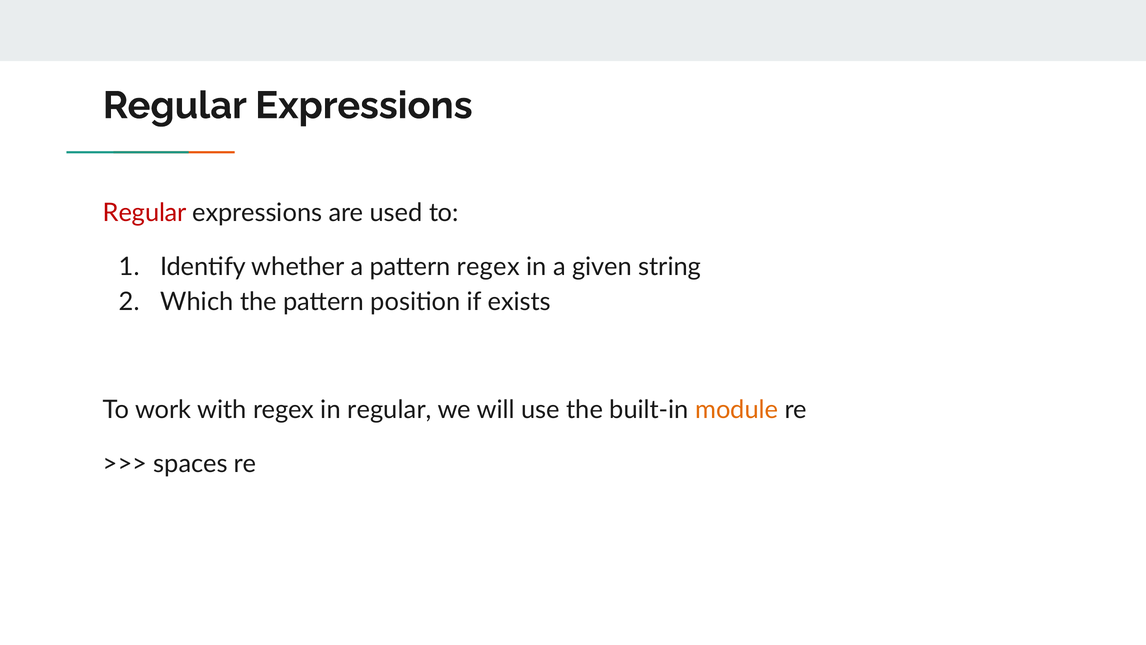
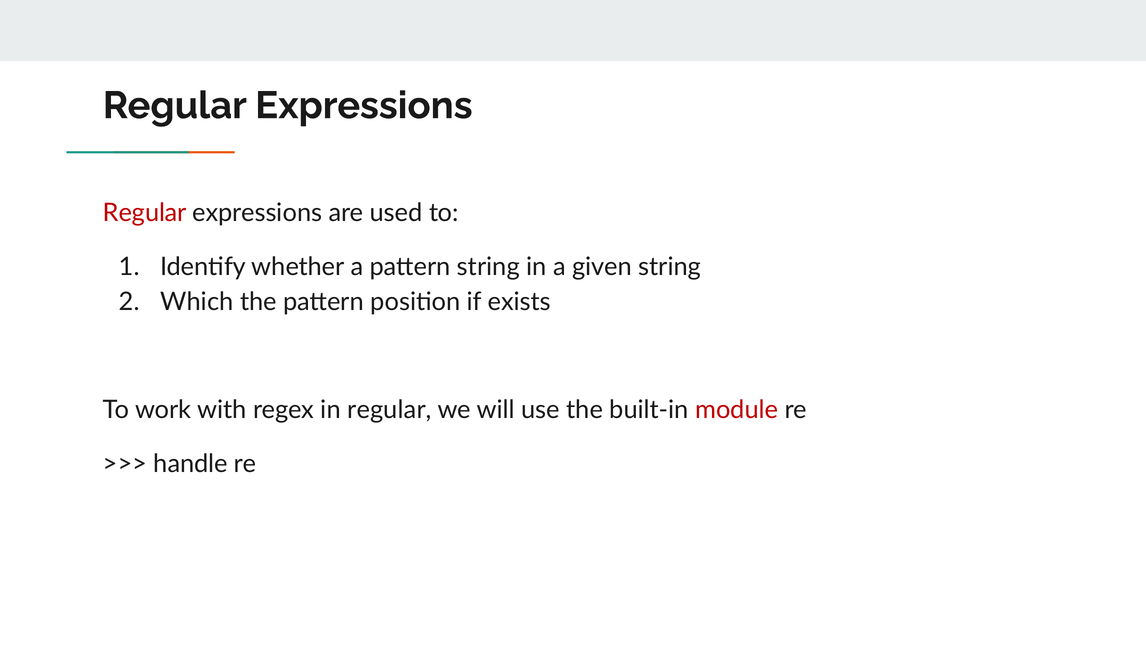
pattern regex: regex -> string
module colour: orange -> red
spaces: spaces -> handle
